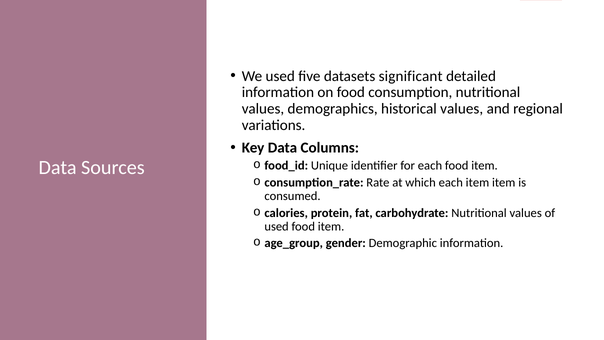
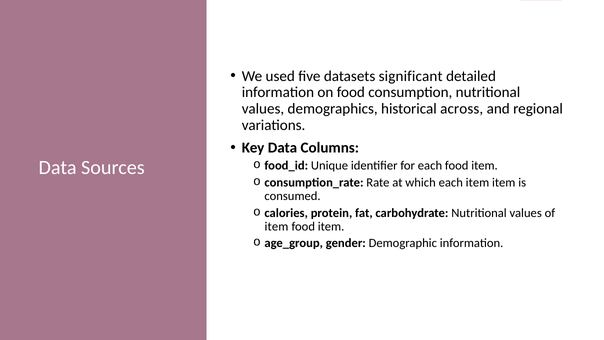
historical values: values -> across
used at (277, 226): used -> item
